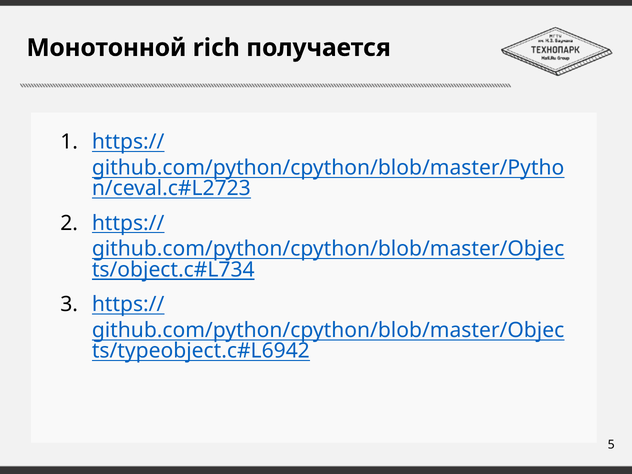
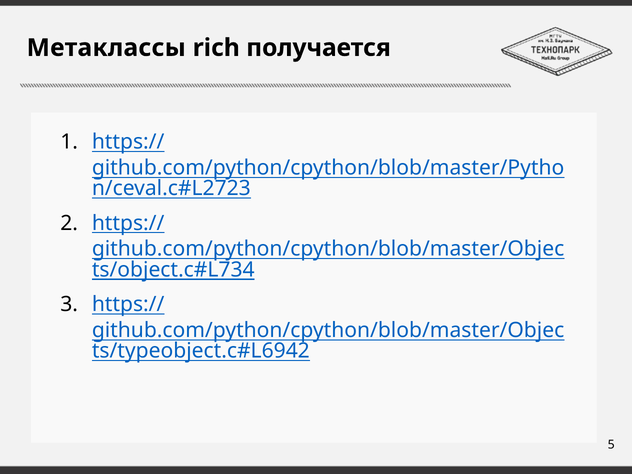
Монотонной: Монотонной -> Метаклассы
